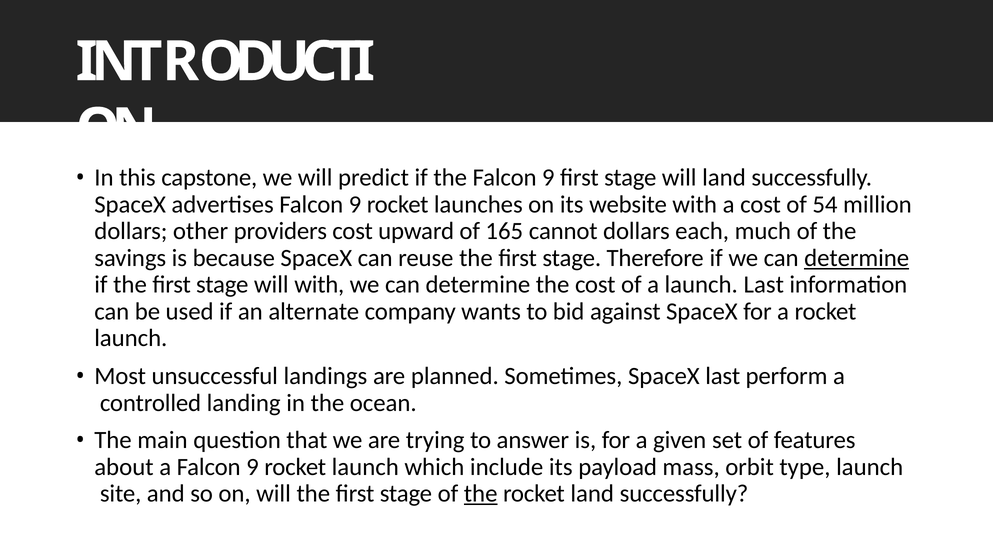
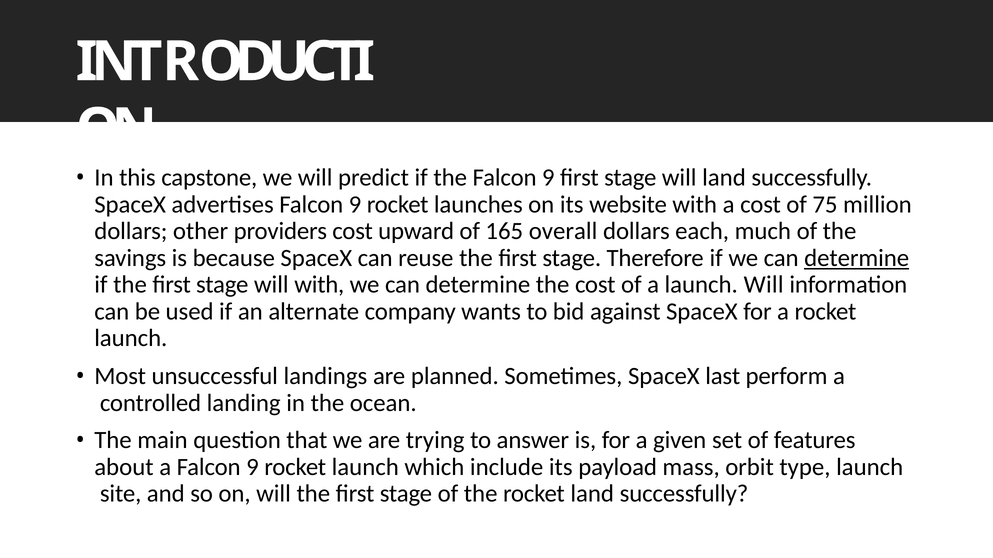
54: 54 -> 75
cannot: cannot -> overall
launch Last: Last -> Will
the at (481, 494) underline: present -> none
